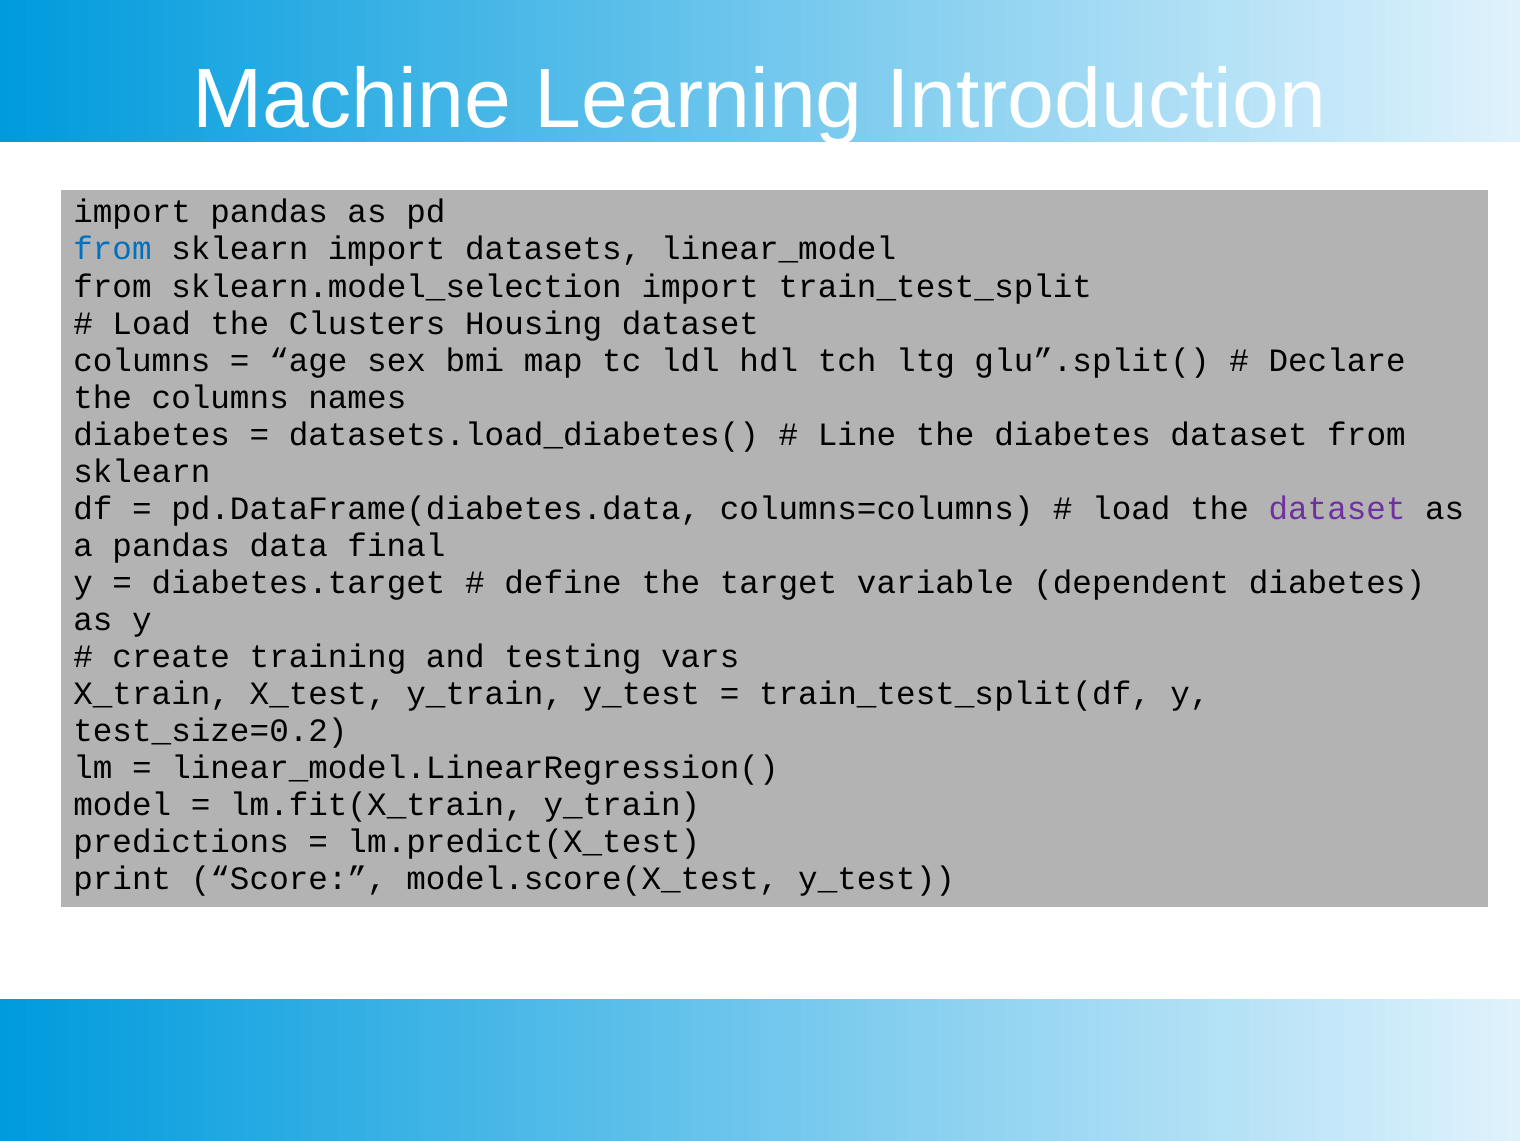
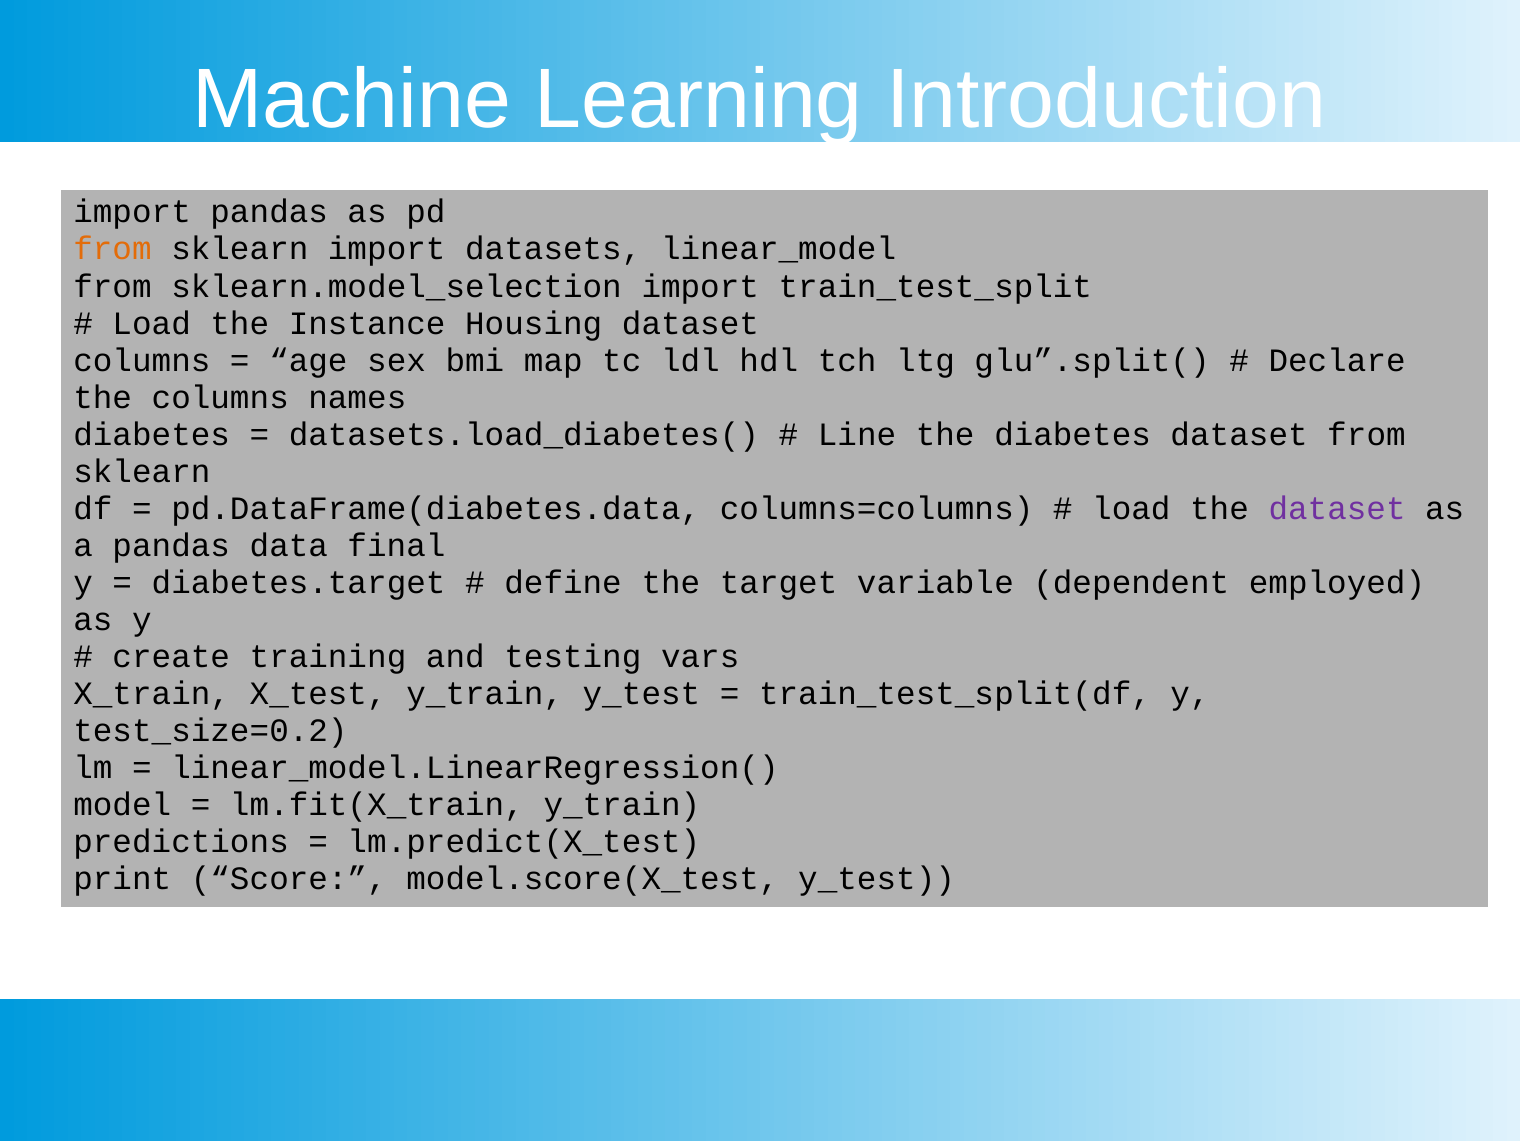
from at (112, 249) colour: blue -> orange
Clusters: Clusters -> Instance
dependent diabetes: diabetes -> employed
